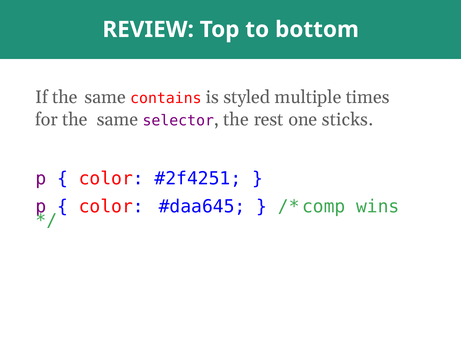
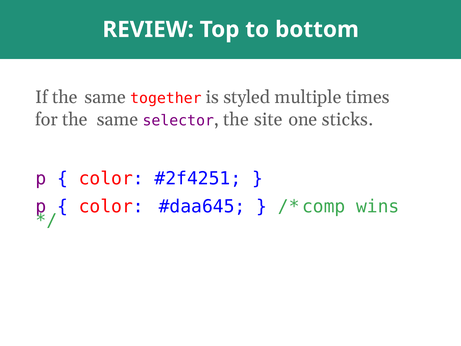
contains: contains -> together
rest: rest -> site
